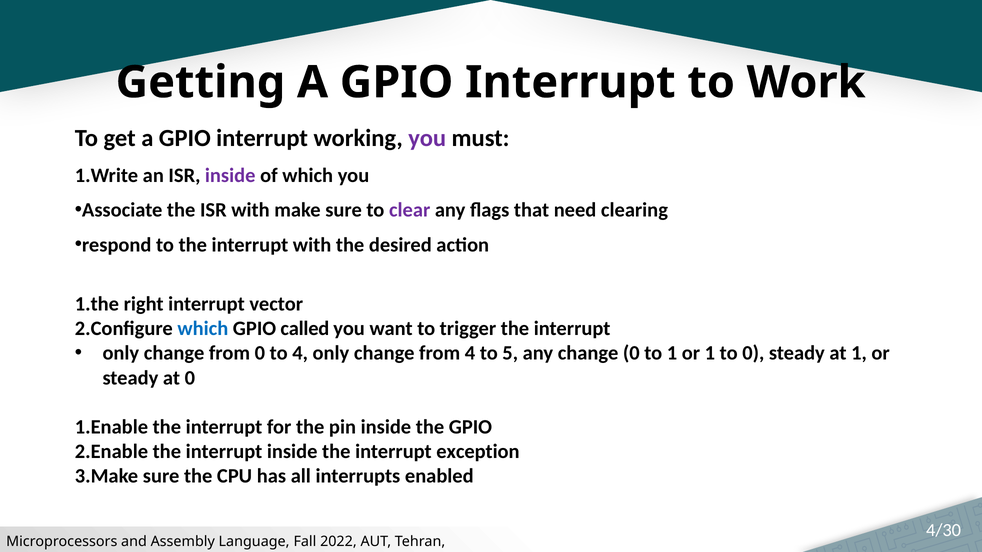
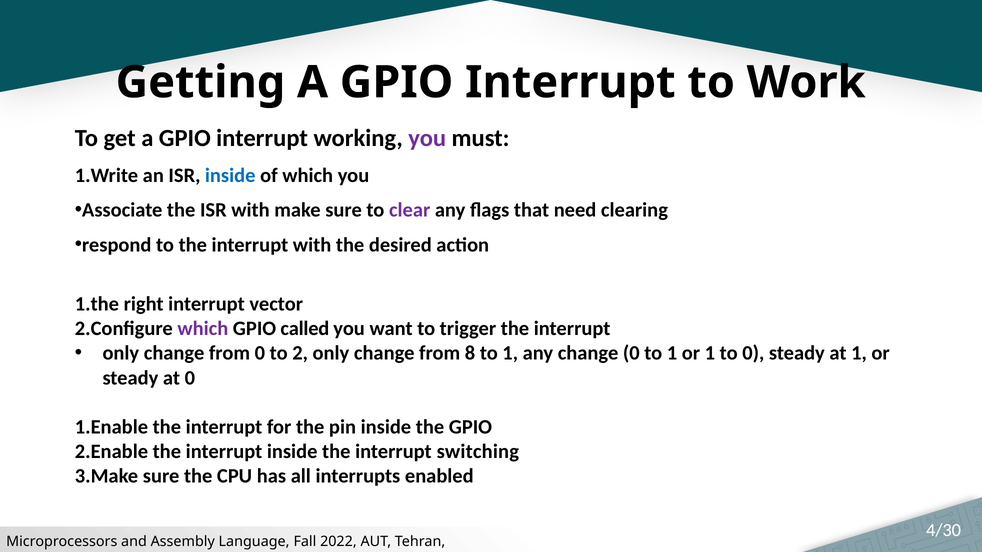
inside at (230, 175) colour: purple -> blue
which at (203, 329) colour: blue -> purple
to 4: 4 -> 2
from 4: 4 -> 8
5 at (510, 353): 5 -> 1
exception: exception -> switching
